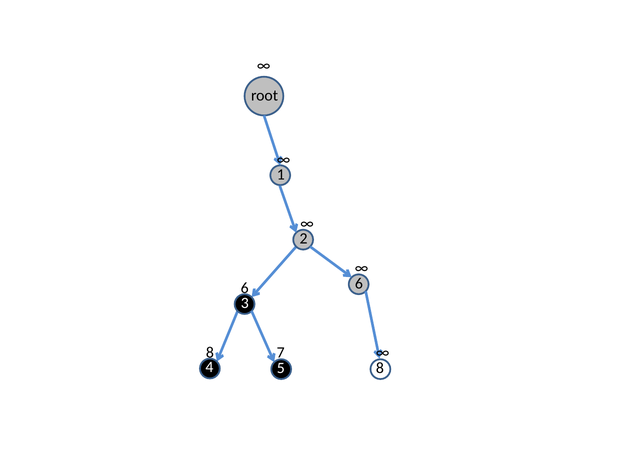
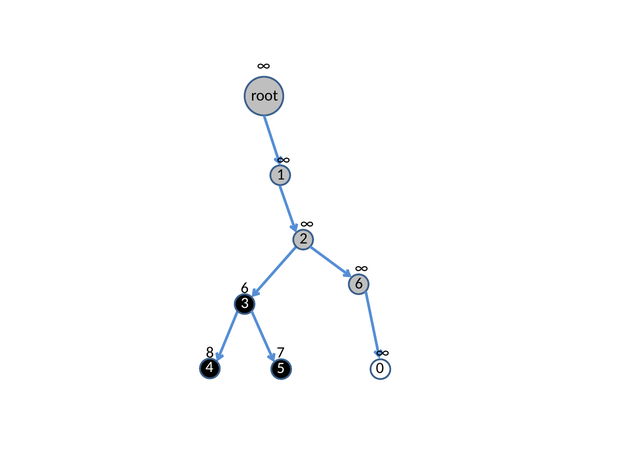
4 8: 8 -> 0
